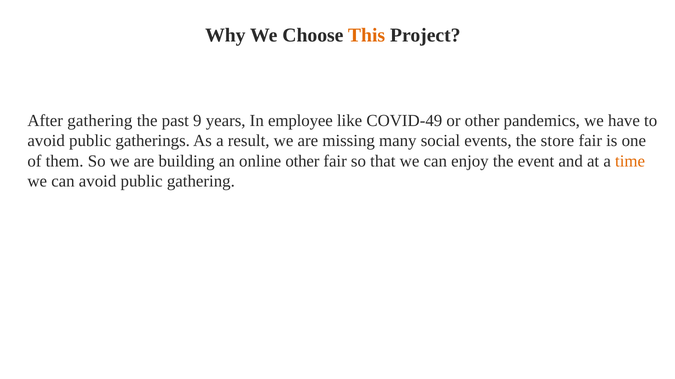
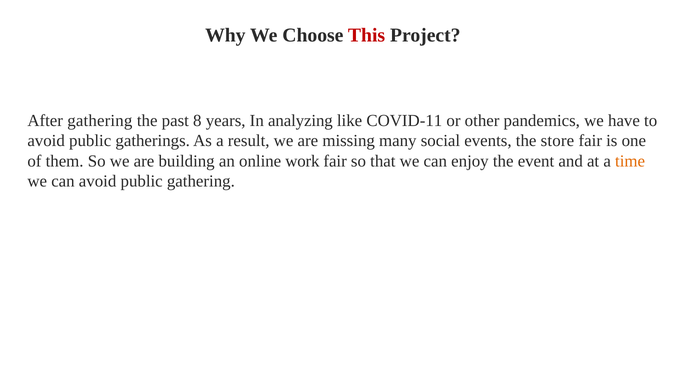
This colour: orange -> red
9: 9 -> 8
employee: employee -> analyzing
COVID-49: COVID-49 -> COVID-11
online other: other -> work
